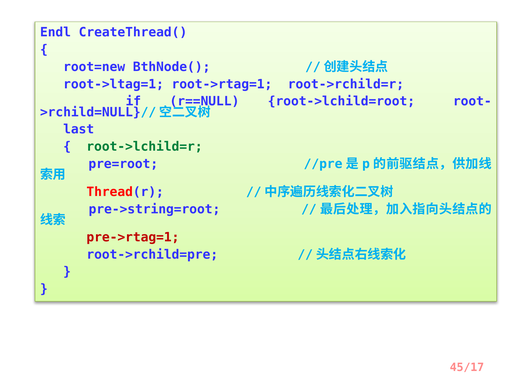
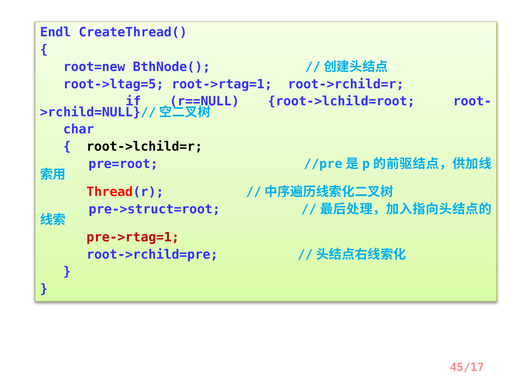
root->ltag=1: root->ltag=1 -> root->ltag=5
last: last -> char
root->lchild=r colour: green -> black
pre->string=root: pre->string=root -> pre->struct=root
